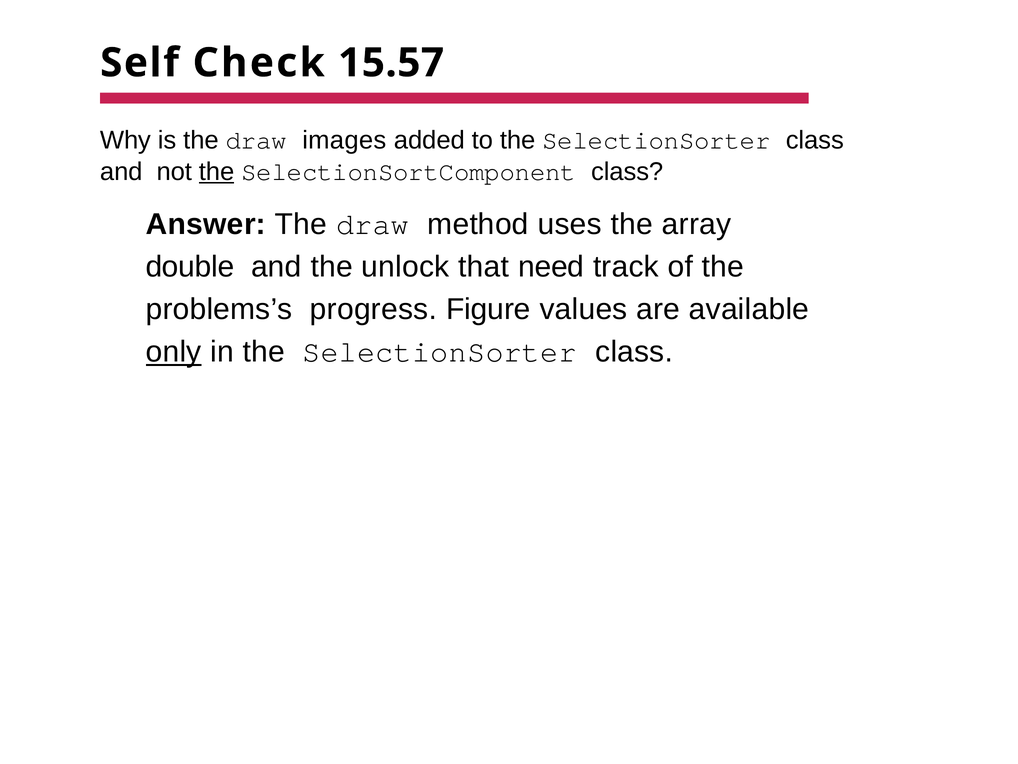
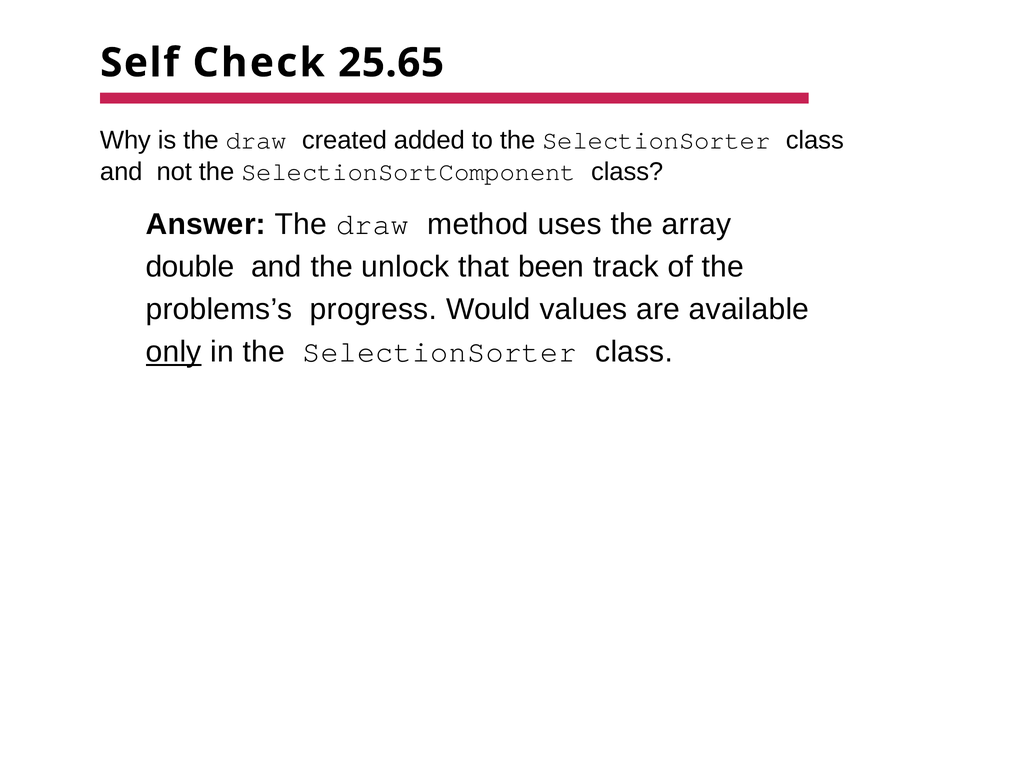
15.57: 15.57 -> 25.65
images: images -> created
the at (217, 171) underline: present -> none
need: need -> been
Figure: Figure -> Would
